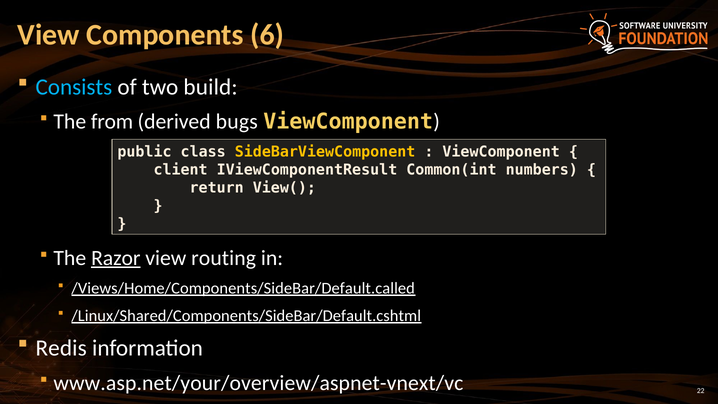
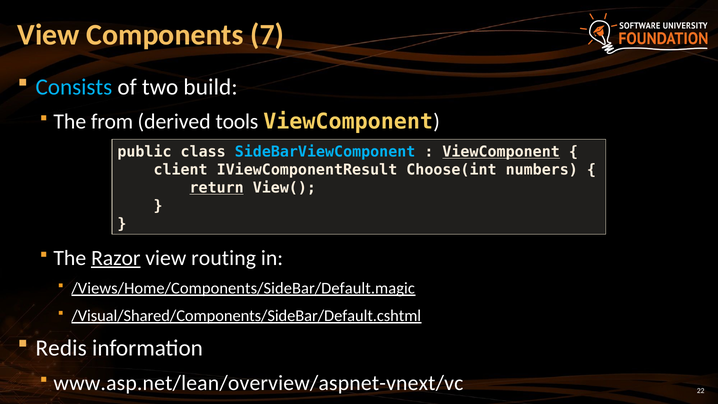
6: 6 -> 7
bugs: bugs -> tools
SideBarViewComponent colour: yellow -> light blue
ViewComponent at (501, 152) underline: none -> present
Common(int: Common(int -> Choose(int
return underline: none -> present
/Views/Home/Components/SideBar/Default.called: /Views/Home/Components/SideBar/Default.called -> /Views/Home/Components/SideBar/Default.magic
/Linux/Shared/Components/SideBar/Default.cshtml: /Linux/Shared/Components/SideBar/Default.cshtml -> /Visual/Shared/Components/SideBar/Default.cshtml
www.asp.net/your/overview/aspnet-vnext/vc: www.asp.net/your/overview/aspnet-vnext/vc -> www.asp.net/lean/overview/aspnet-vnext/vc
